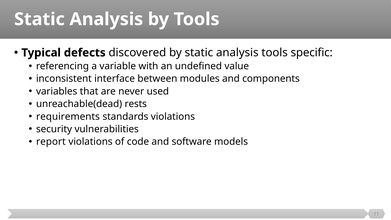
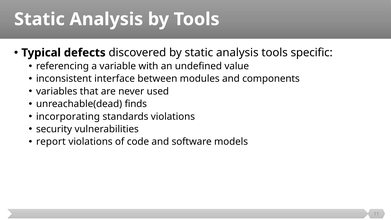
rests: rests -> finds
requirements: requirements -> incorporating
